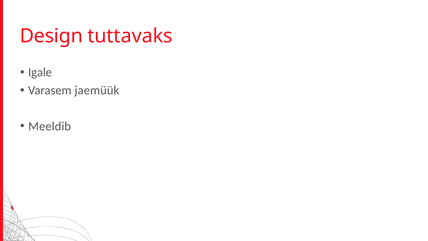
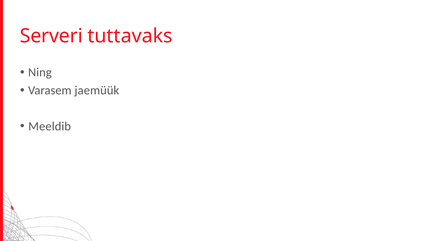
Design: Design -> Serveri
Igale: Igale -> Ning
